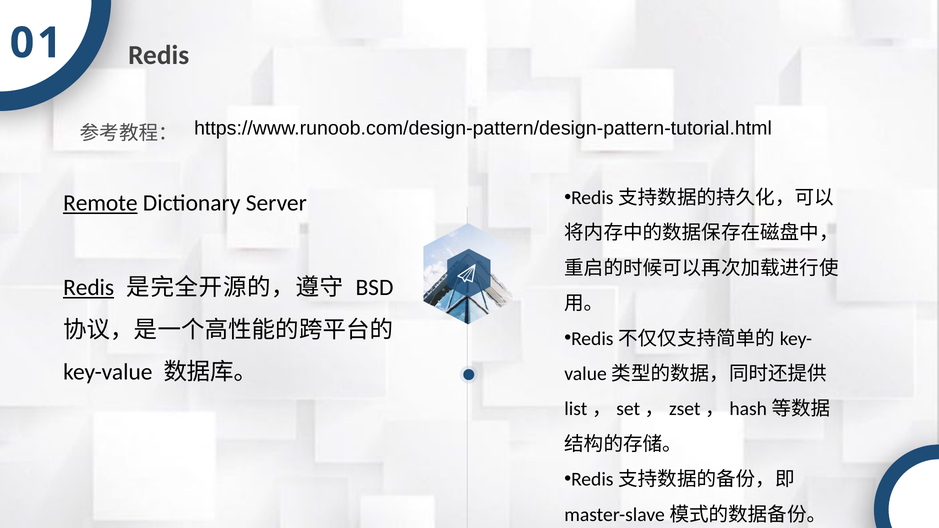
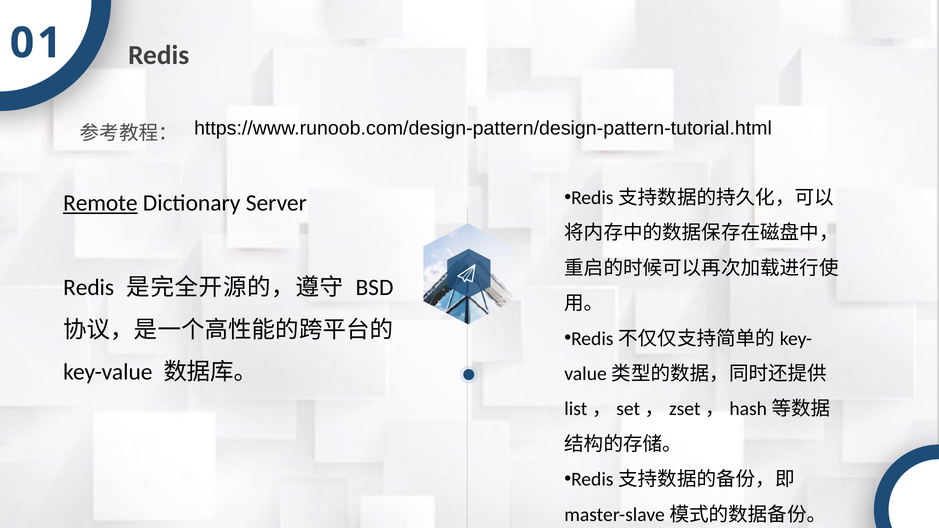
Redis at (89, 288) underline: present -> none
